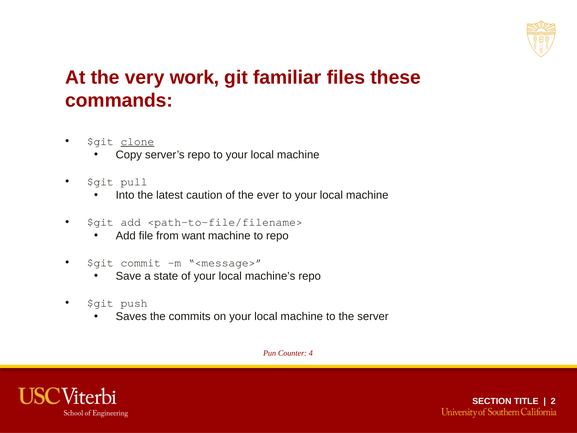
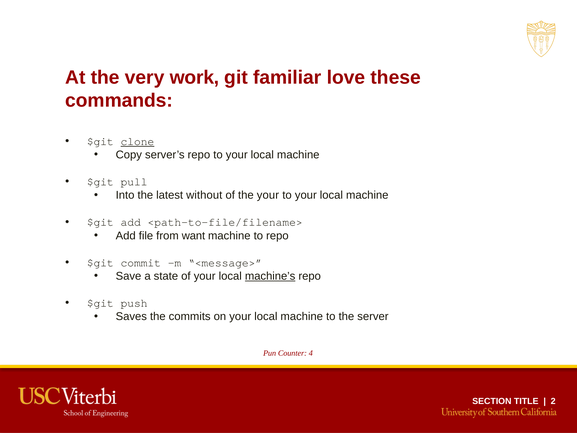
files: files -> love
caution: caution -> without
the ever: ever -> your
machine’s underline: none -> present
